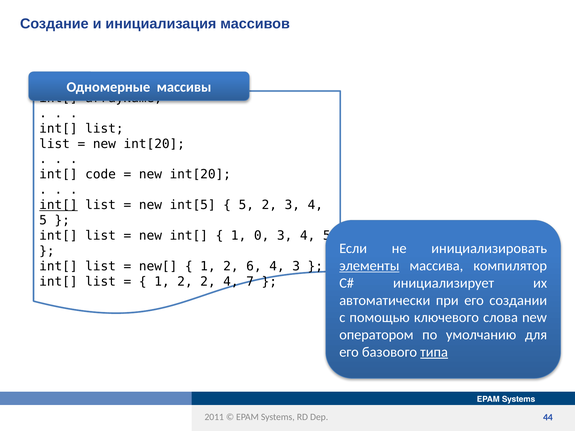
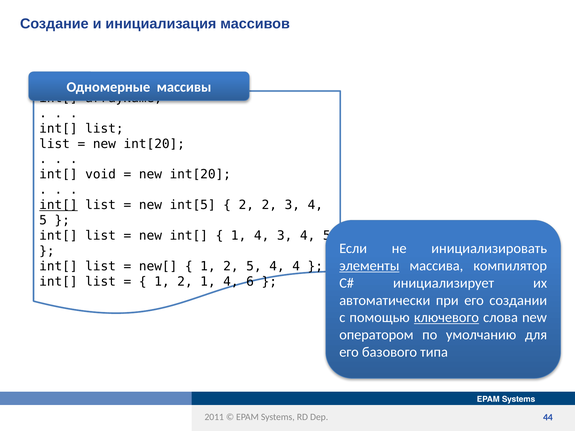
code: code -> void
5 at (246, 205): 5 -> 2
0 at (262, 236): 0 -> 4
2 6: 6 -> 5
4 3: 3 -> 4
2 2: 2 -> 1
7: 7 -> 6
ключевого underline: none -> present
типа underline: present -> none
